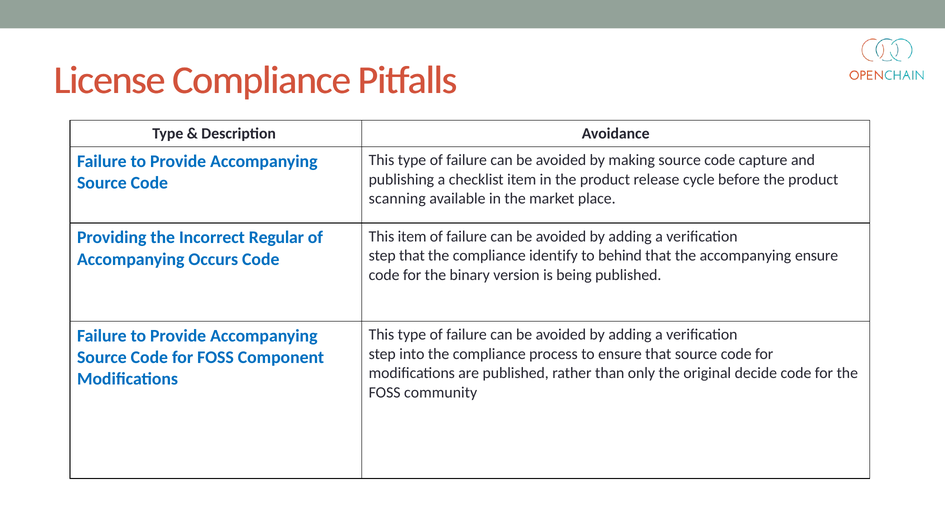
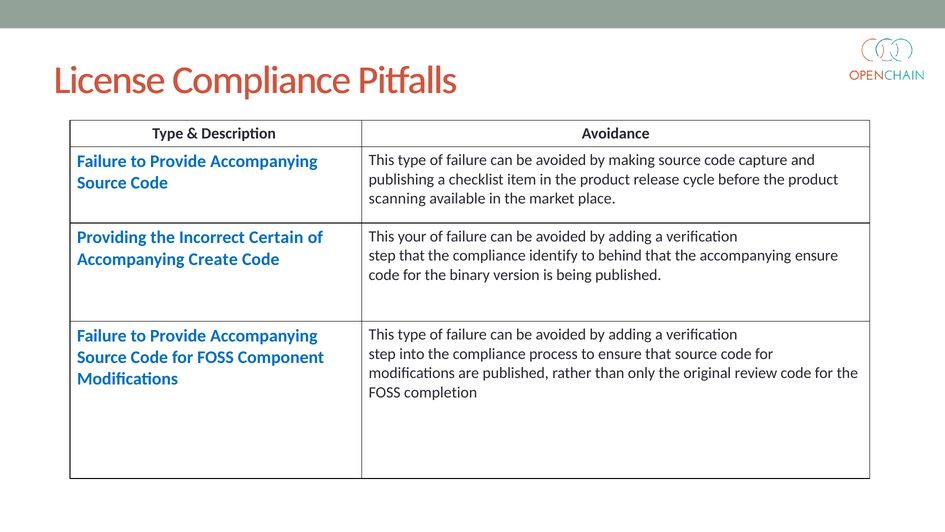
This item: item -> your
Regular: Regular -> Certain
Occurs: Occurs -> Create
decide: decide -> review
community: community -> completion
